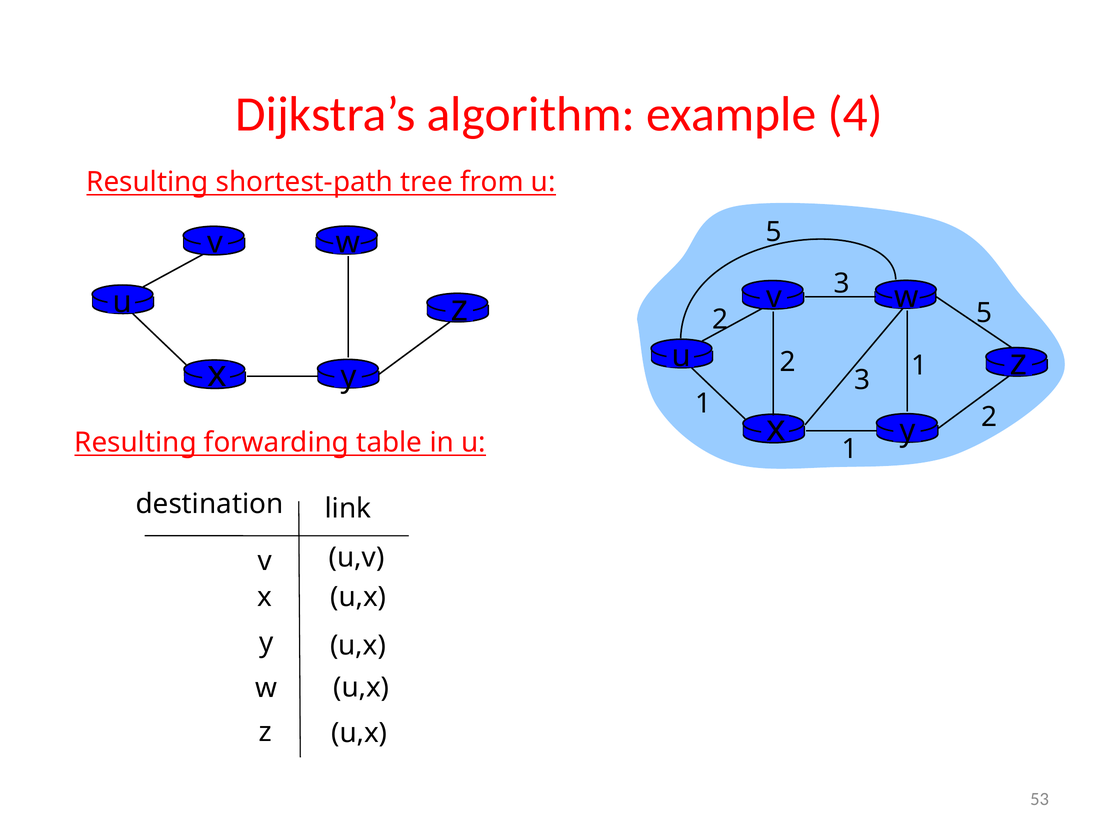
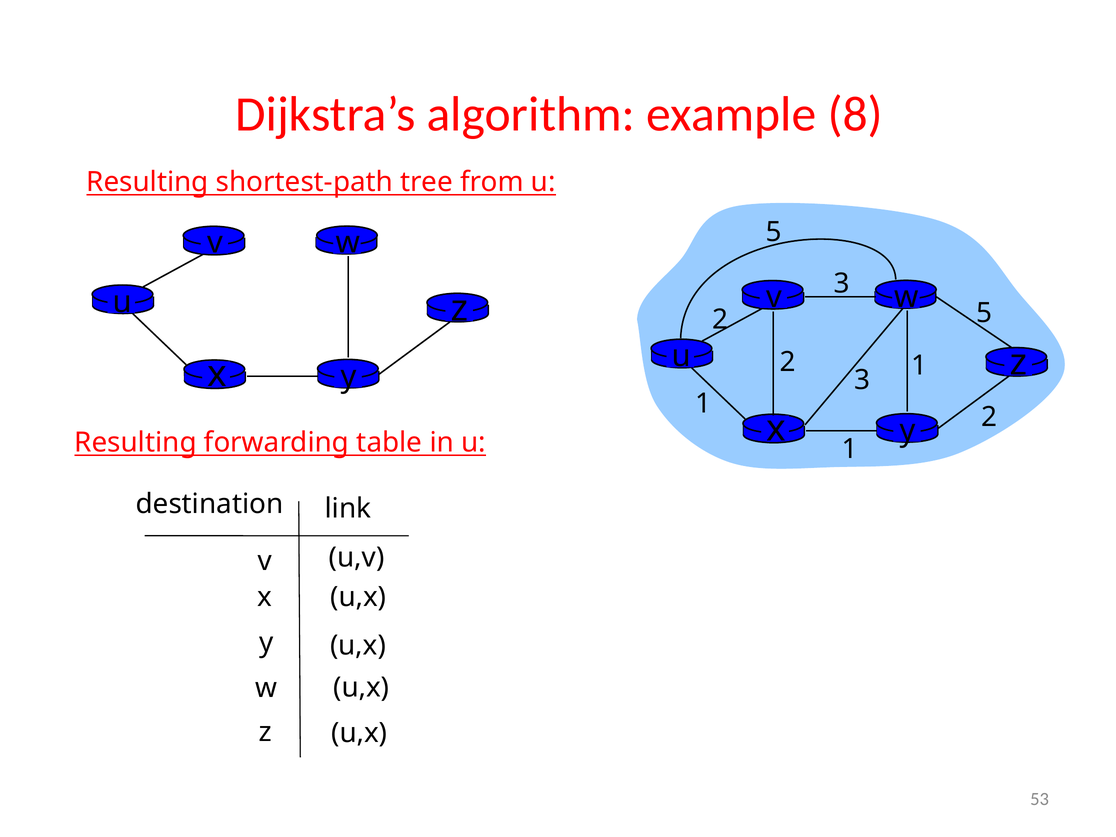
4: 4 -> 8
